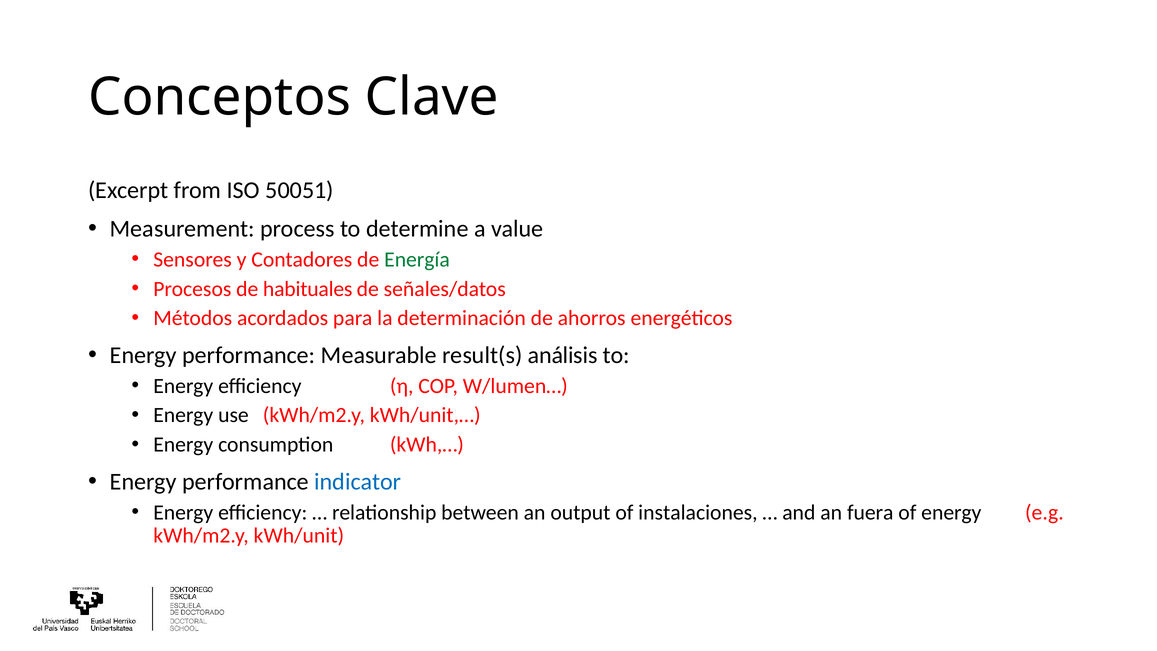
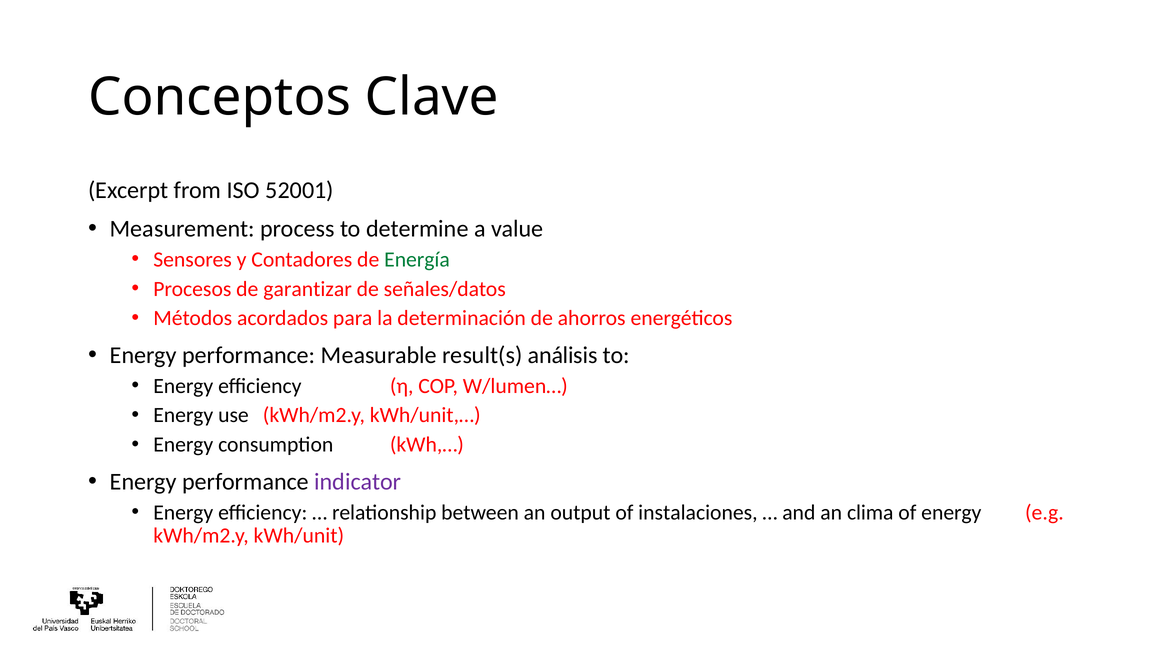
50051: 50051 -> 52001
habituales: habituales -> garantizar
indicator colour: blue -> purple
fuera: fuera -> clima
